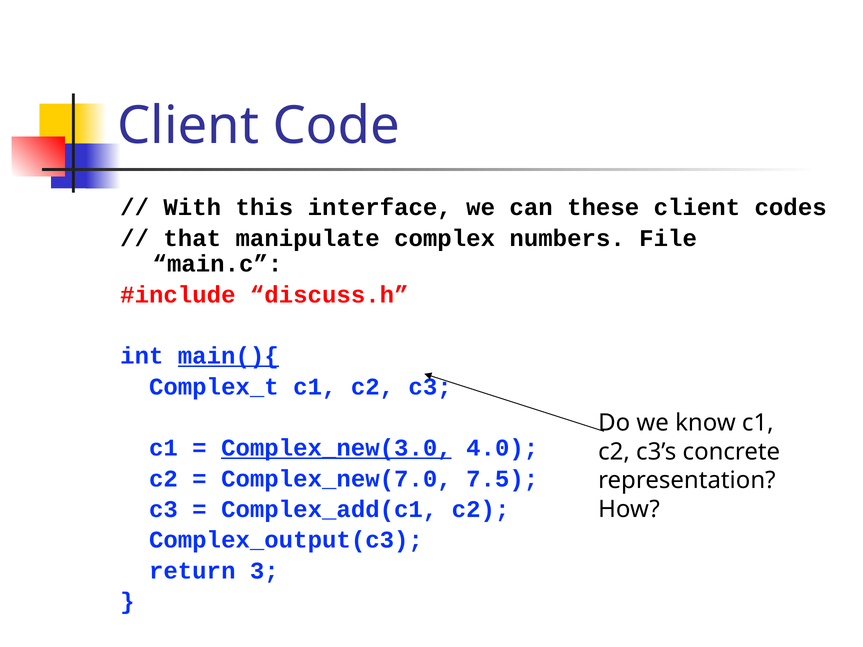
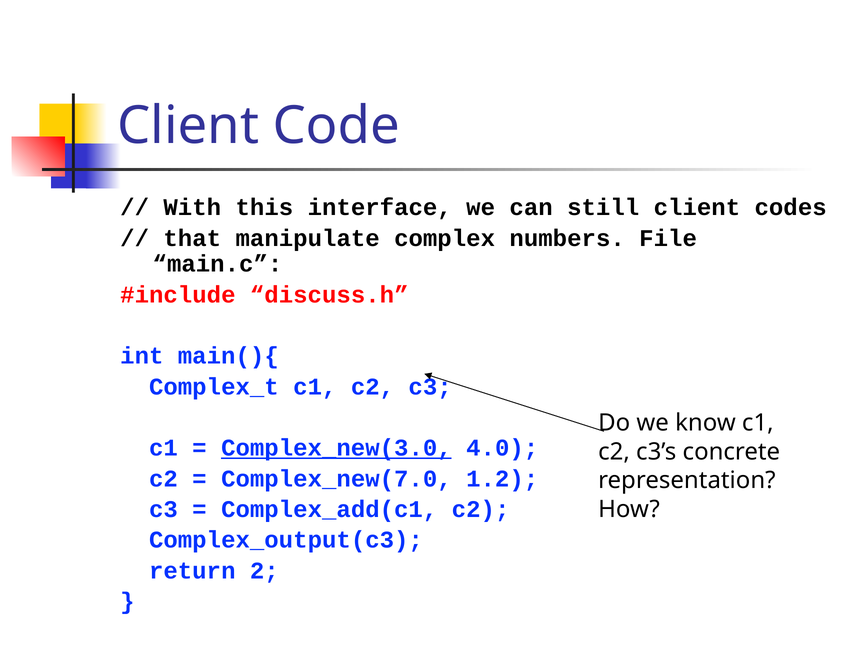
these: these -> still
main(){ underline: present -> none
7.5: 7.5 -> 1.2
3: 3 -> 2
